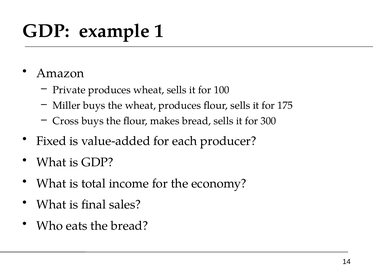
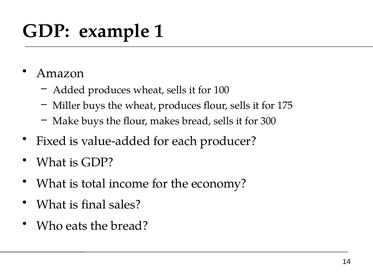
Private: Private -> Added
Cross: Cross -> Make
